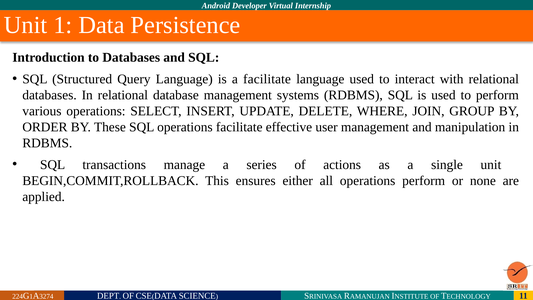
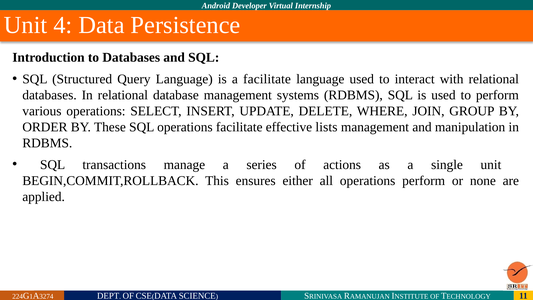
Unit 1: 1 -> 4
user: user -> lists
